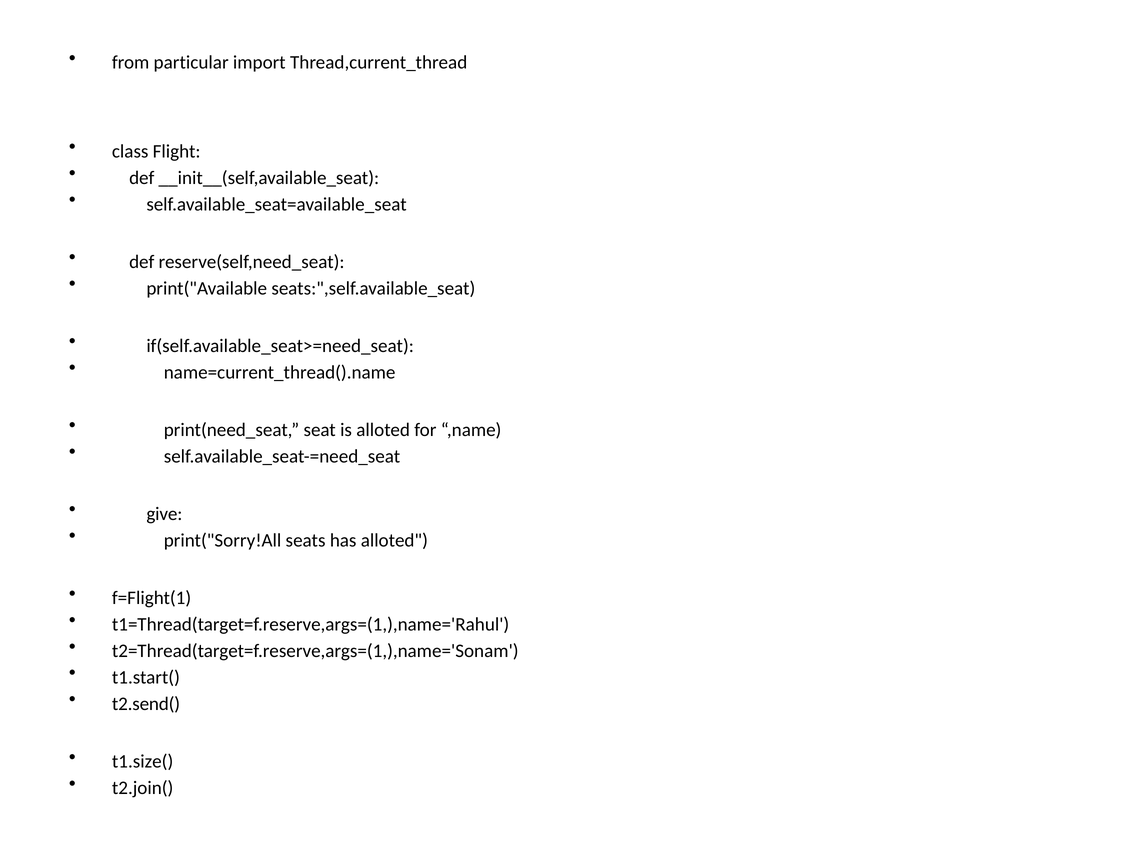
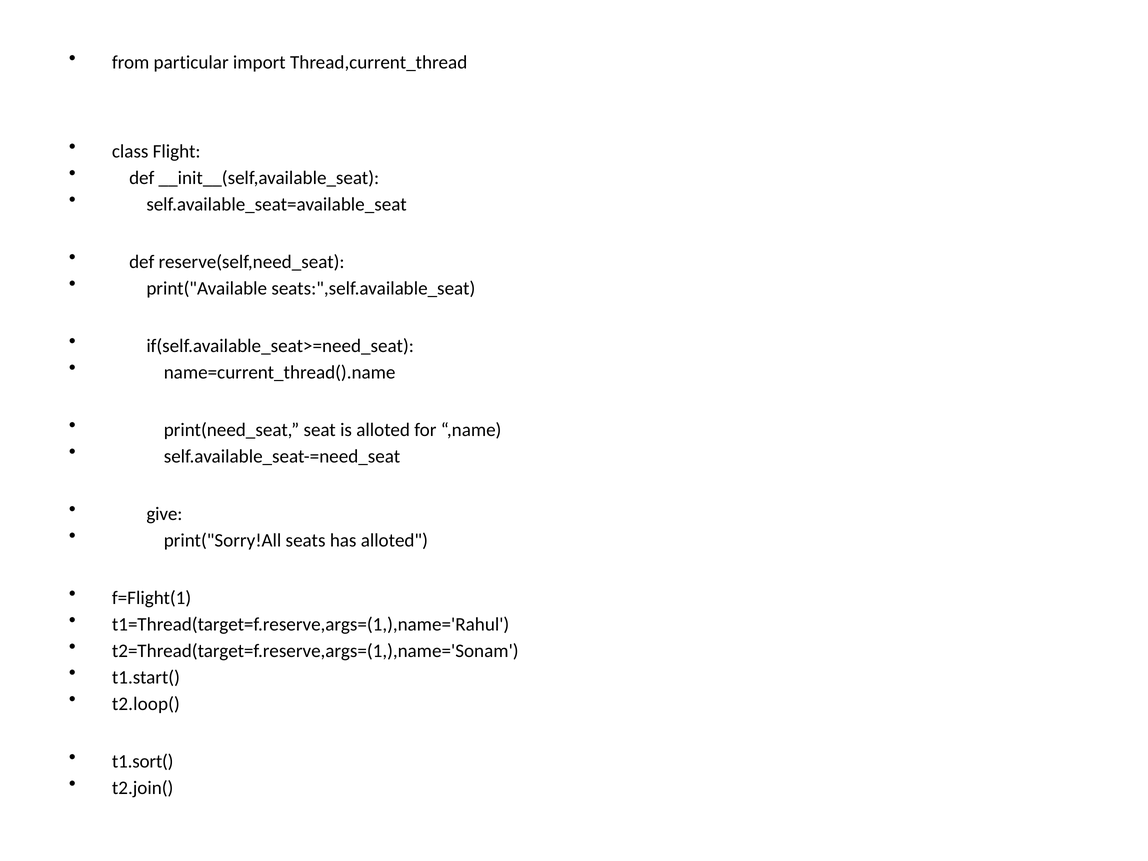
t2.send(: t2.send( -> t2.loop(
t1.size(: t1.size( -> t1.sort(
